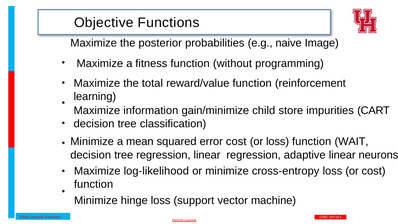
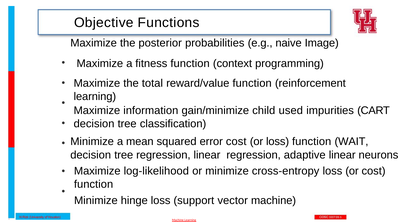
without: without -> context
store: store -> used
